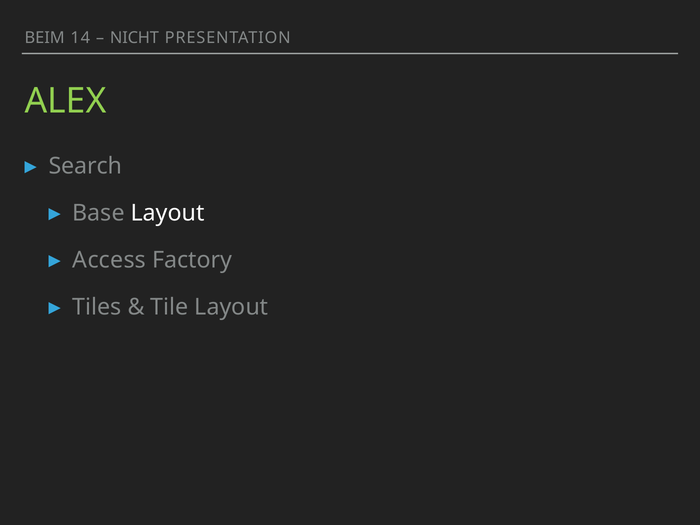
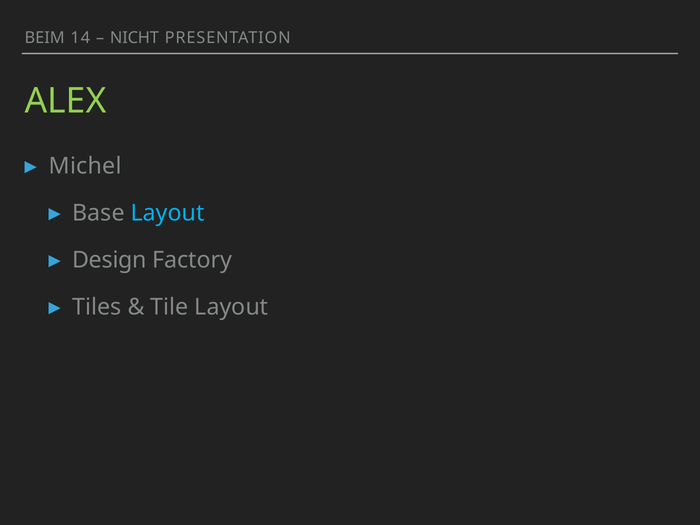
Search: Search -> Michel
Layout at (168, 213) colour: white -> light blue
Access: Access -> Design
